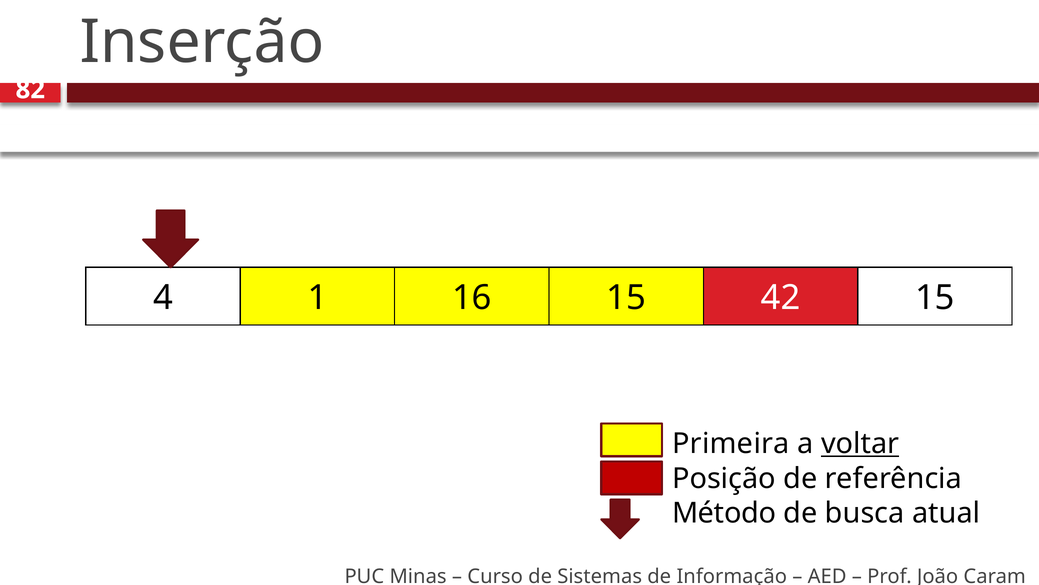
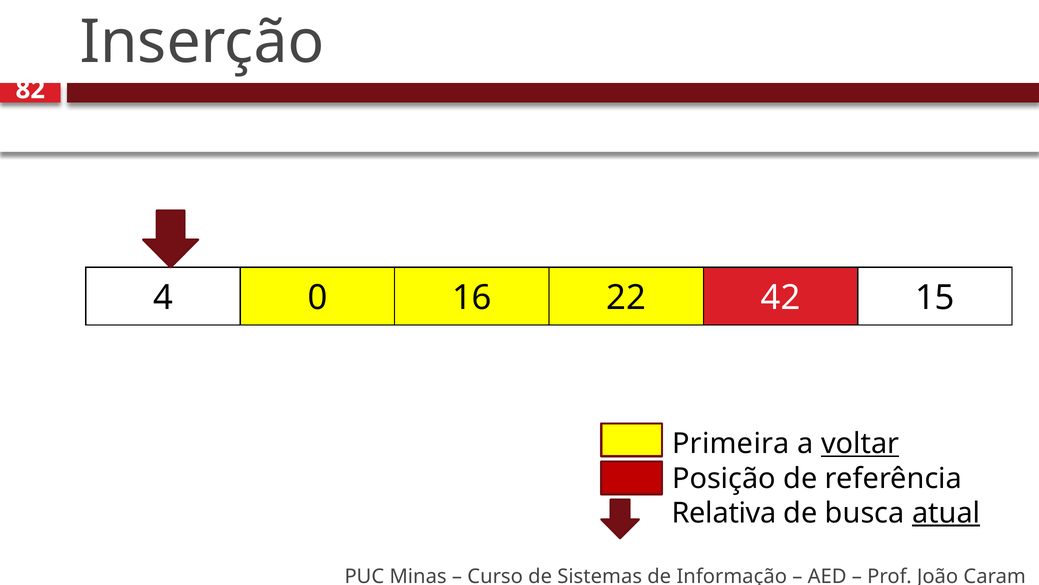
1: 1 -> 0
16 15: 15 -> 22
Método: Método -> Relativa
atual underline: none -> present
